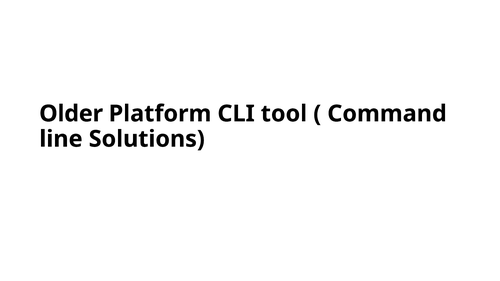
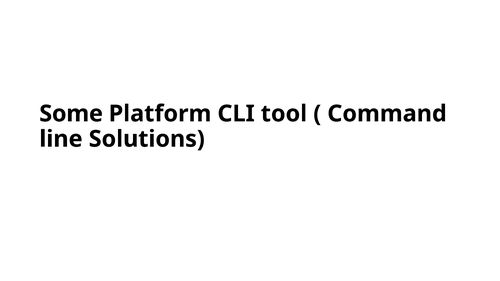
Older: Older -> Some
